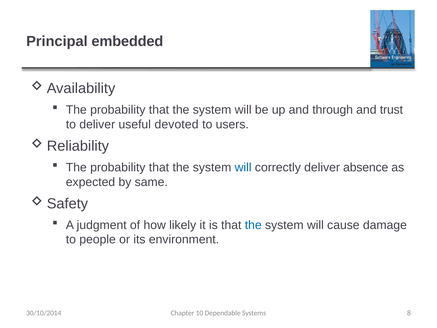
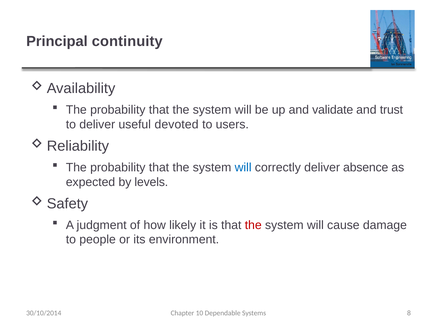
embedded: embedded -> continuity
through: through -> validate
same: same -> levels
the at (253, 225) colour: blue -> red
